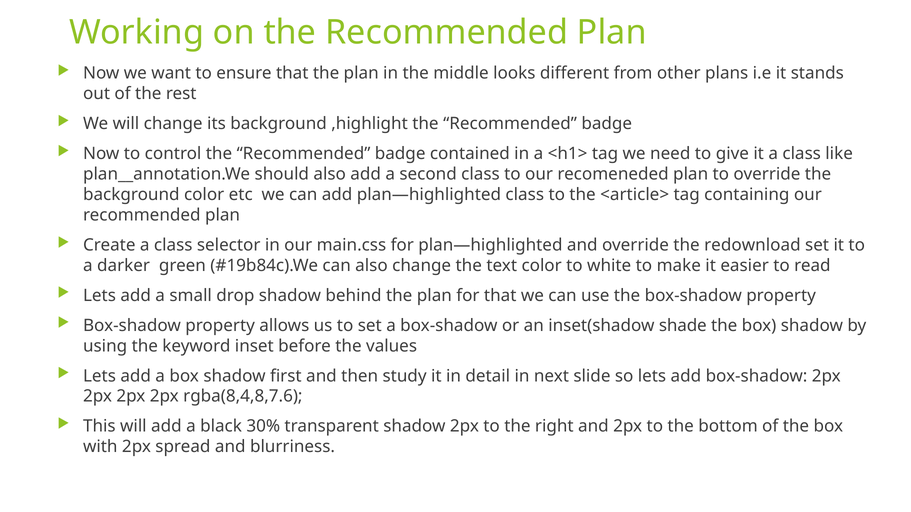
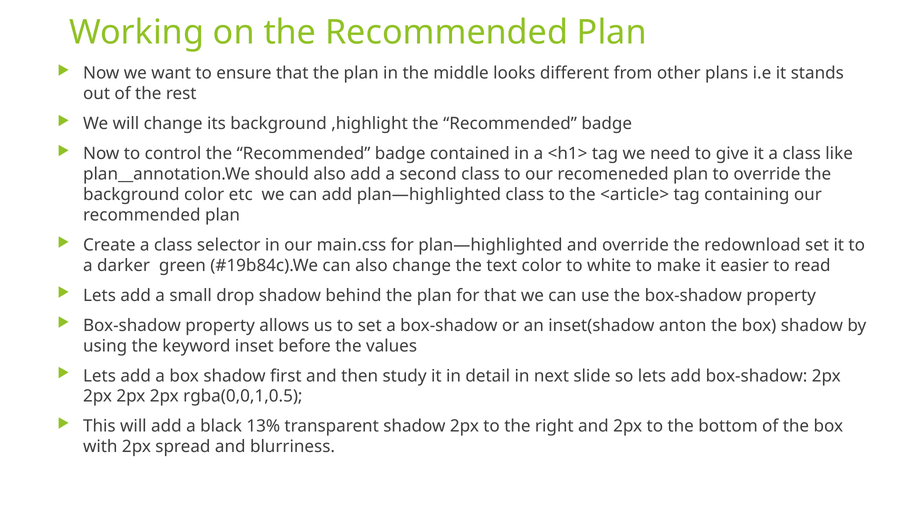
shade: shade -> anton
rgba(8,4,8,7.6: rgba(8,4,8,7.6 -> rgba(0,0,1,0.5
30%: 30% -> 13%
